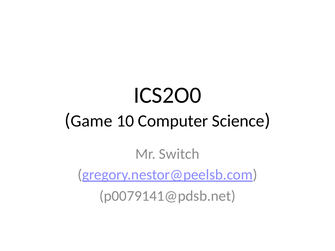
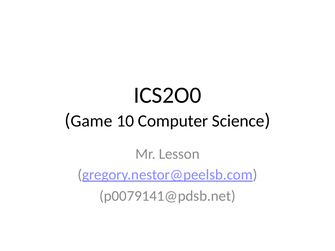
Switch: Switch -> Lesson
